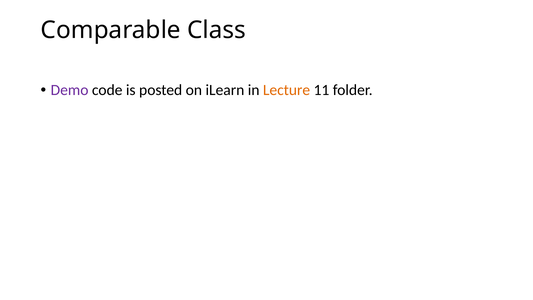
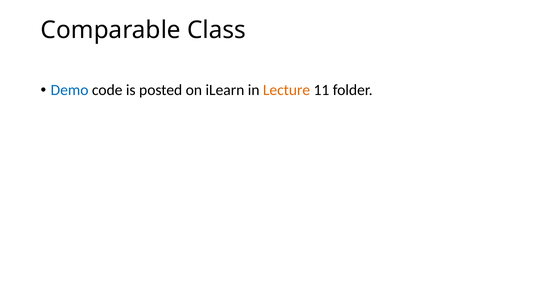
Demo colour: purple -> blue
